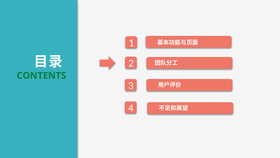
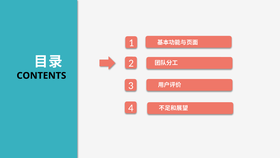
CONTENTS colour: green -> black
